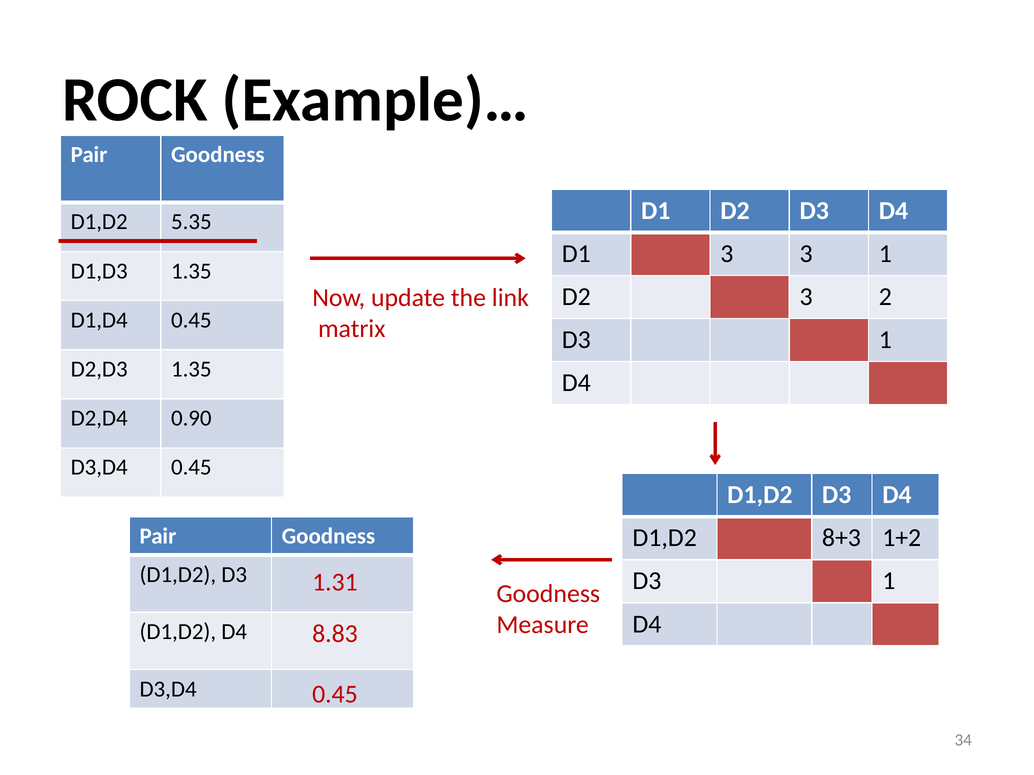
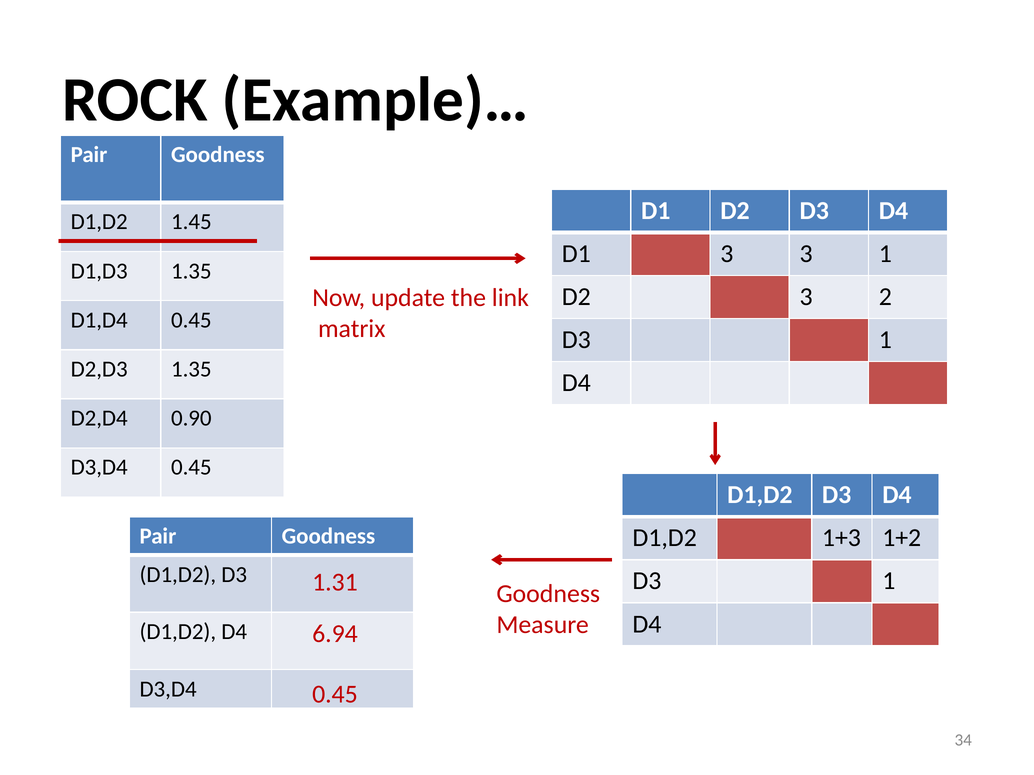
5.35: 5.35 -> 1.45
8+3: 8+3 -> 1+3
8.83: 8.83 -> 6.94
